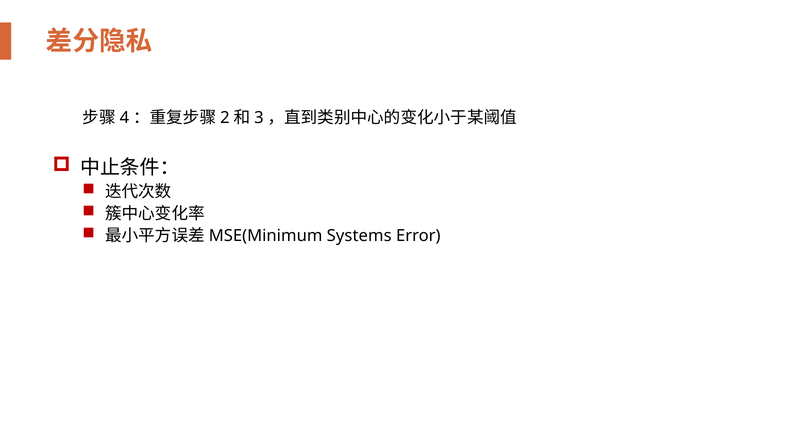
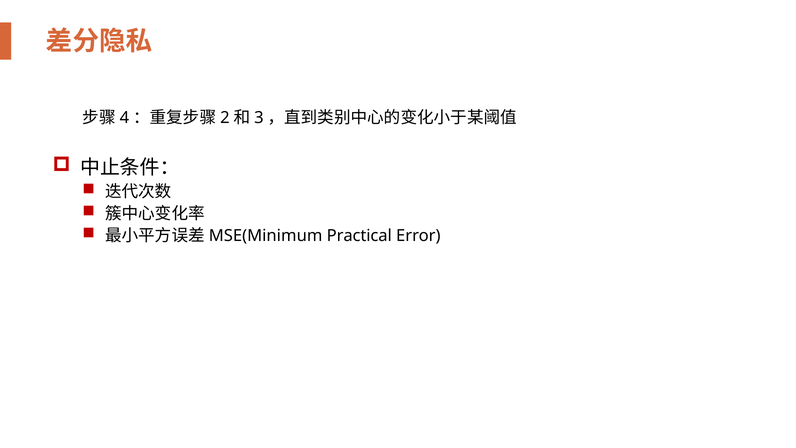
Systems: Systems -> Practical
